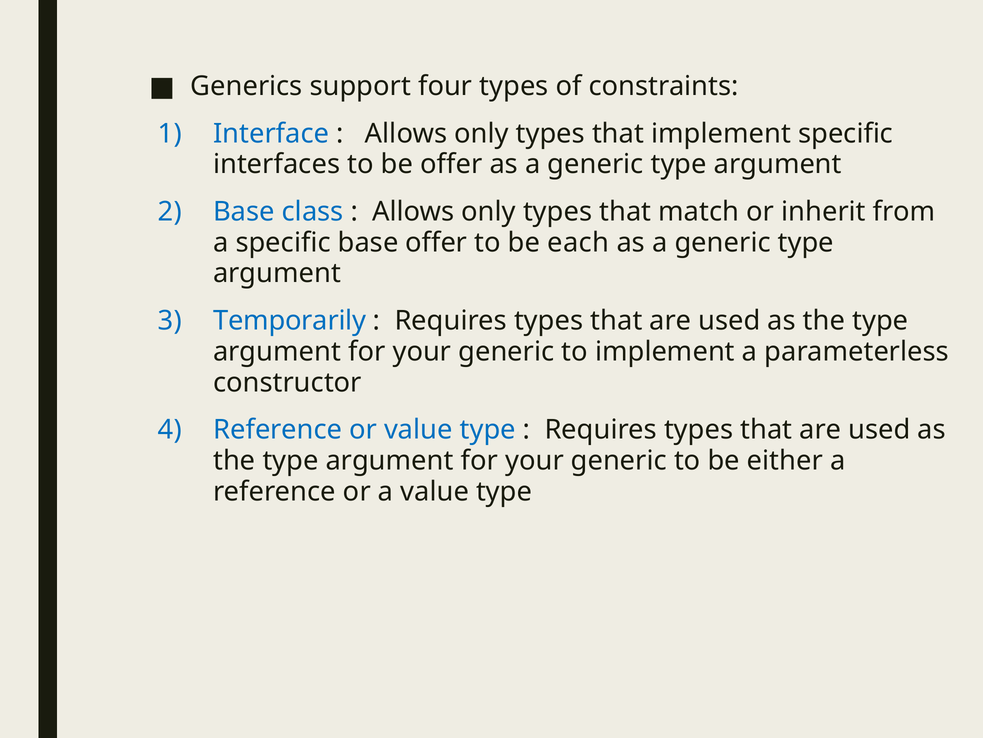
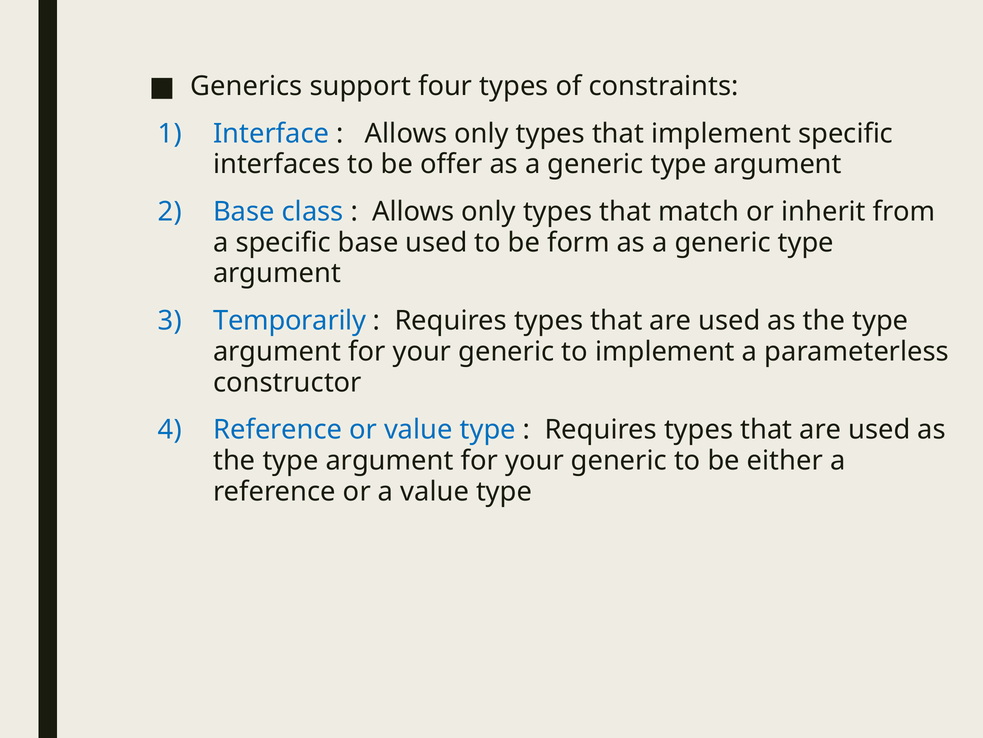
base offer: offer -> used
each: each -> form
